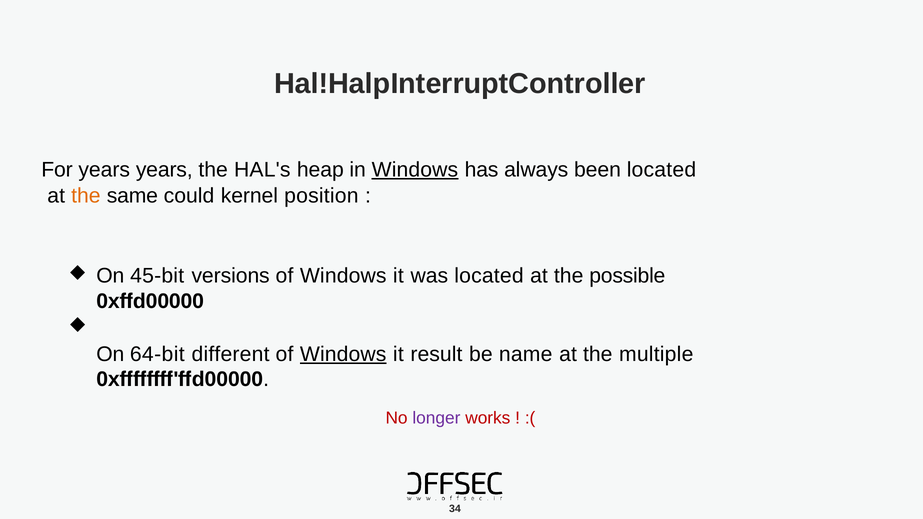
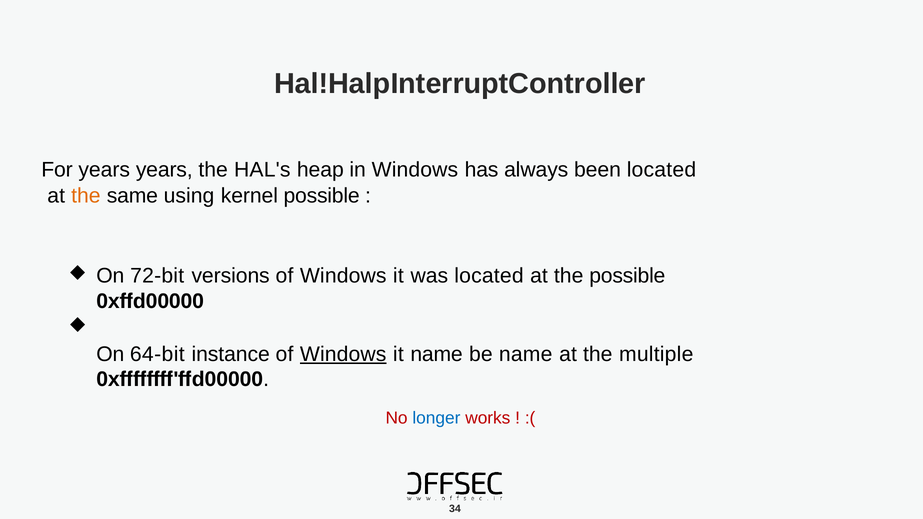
Windows at (415, 170) underline: present -> none
could: could -> using
kernel position: position -> possible
45-bit: 45-bit -> 72-bit
different: different -> instance
it result: result -> name
longer colour: purple -> blue
